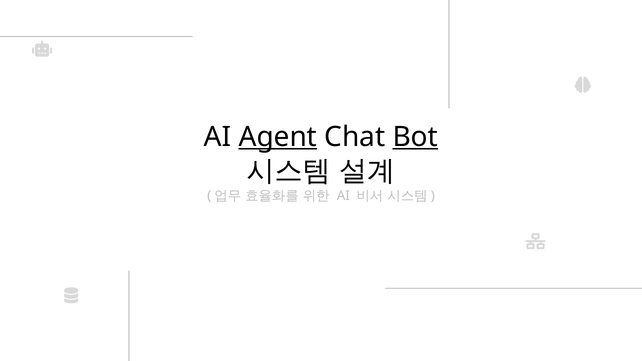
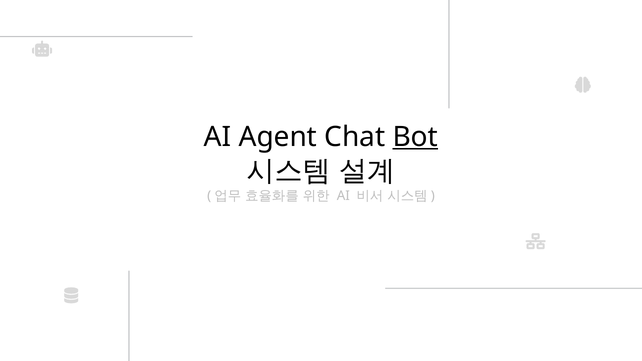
Agent underline: present -> none
